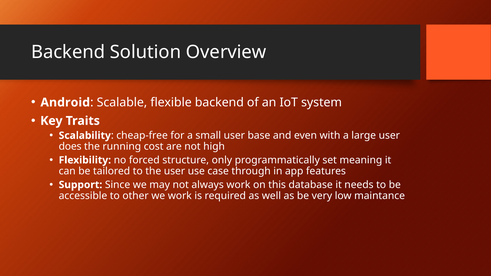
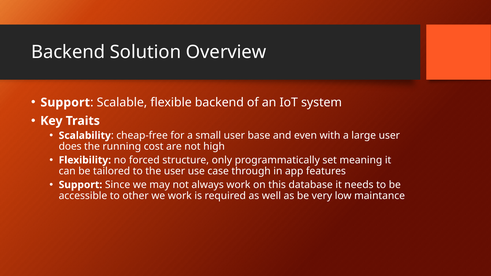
Android at (65, 103): Android -> Support
